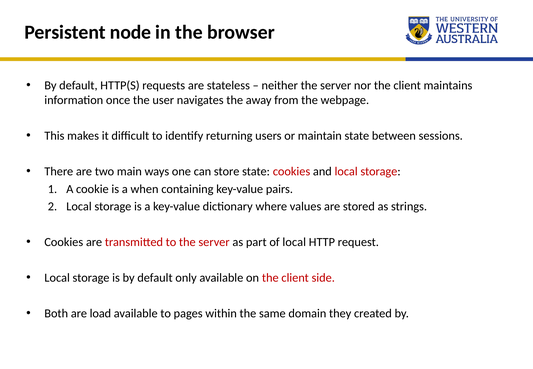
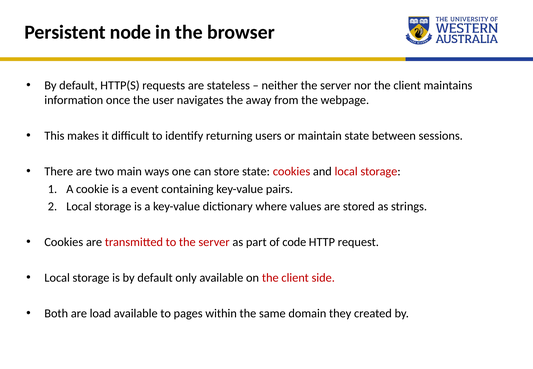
when: when -> event
of local: local -> code
